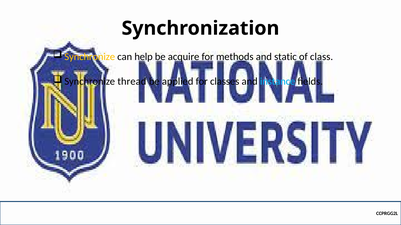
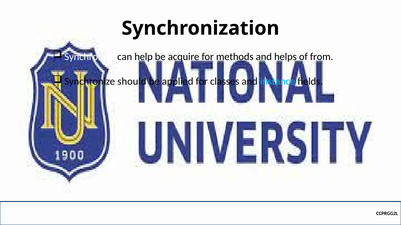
Synchronize at (90, 57) colour: yellow -> white
static: static -> helps
class: class -> from
thread: thread -> should
